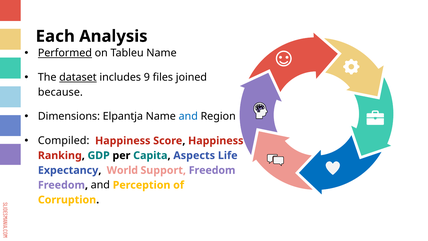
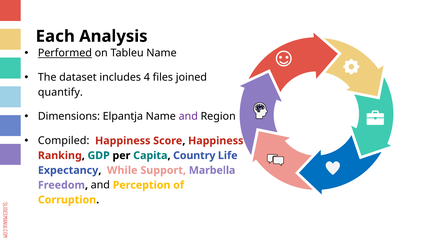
dataset underline: present -> none
9: 9 -> 4
because: because -> quantify
and at (188, 116) colour: blue -> purple
Aspects: Aspects -> Country
World: World -> While
Support Freedom: Freedom -> Marbella
